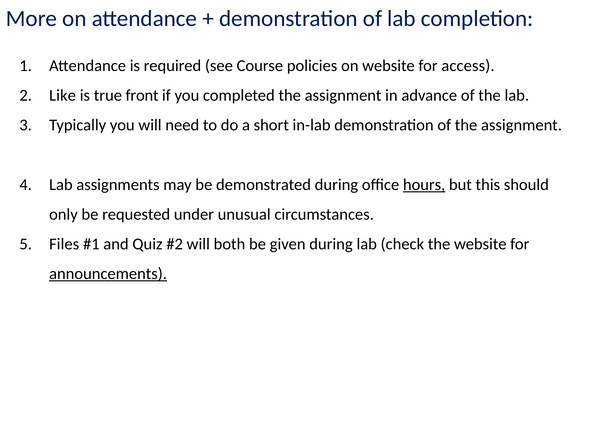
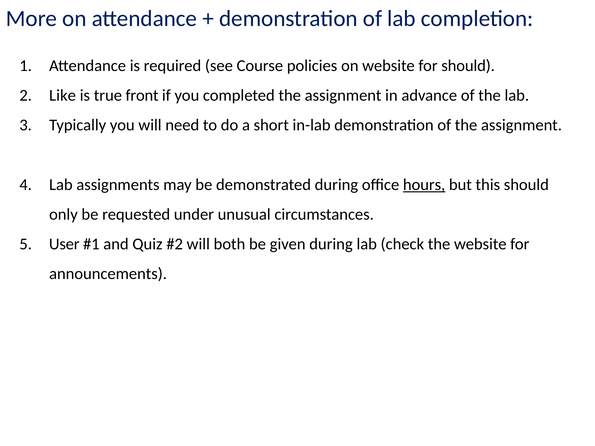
for access: access -> should
Files: Files -> User
announcements underline: present -> none
